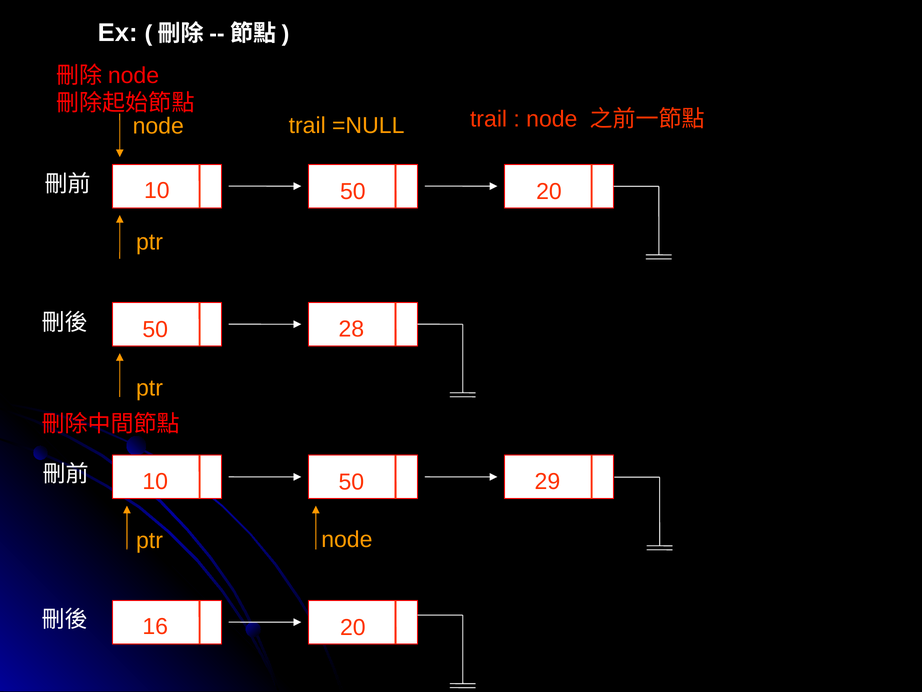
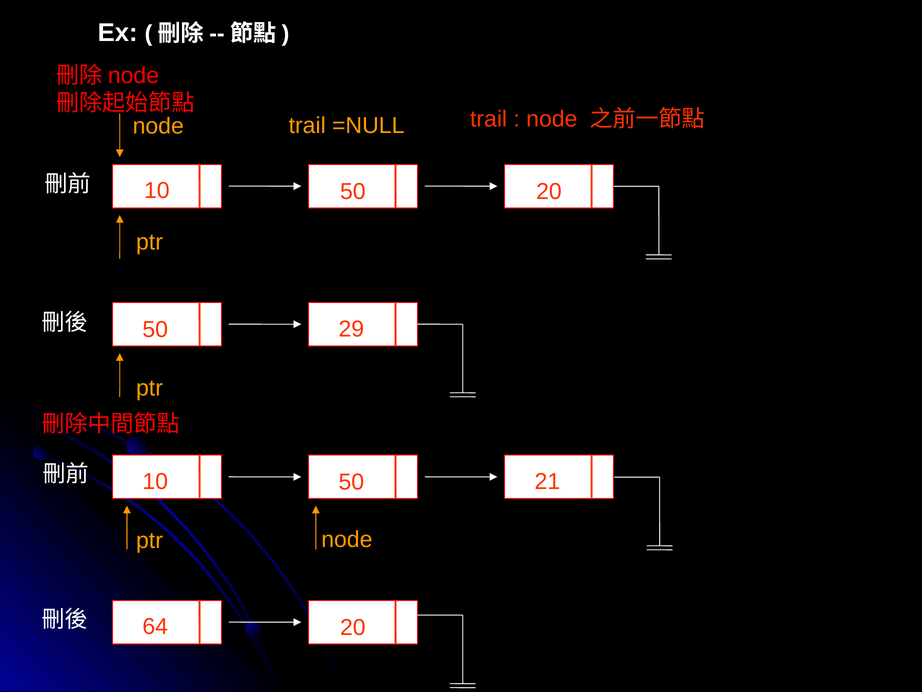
28: 28 -> 29
29: 29 -> 21
16: 16 -> 64
